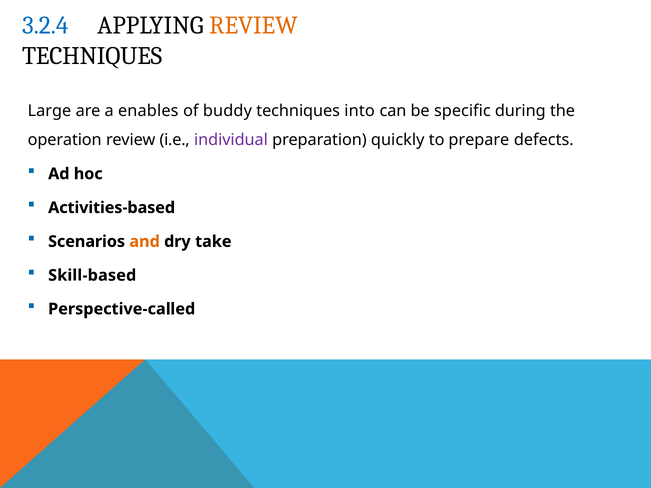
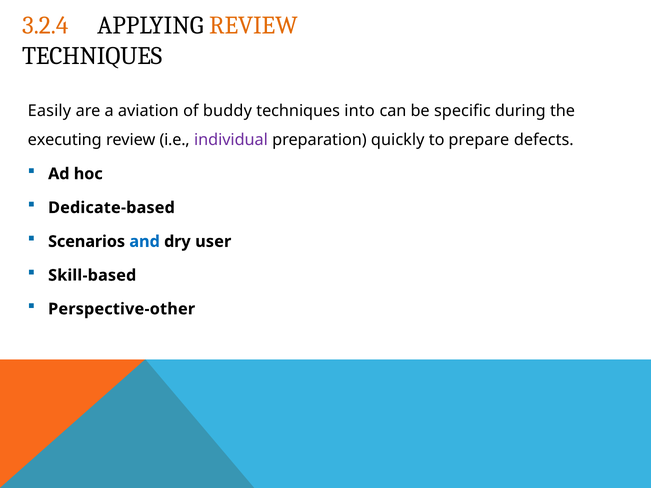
3.2.4 colour: blue -> orange
Large: Large -> Easily
enables: enables -> aviation
operation: operation -> executing
Activities-based: Activities-based -> Dedicate-based
and colour: orange -> blue
take: take -> user
Perspective-called: Perspective-called -> Perspective-other
